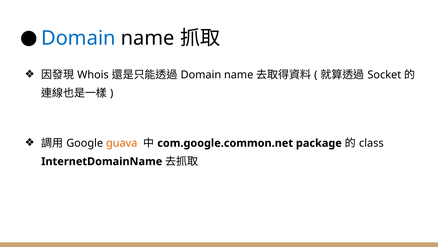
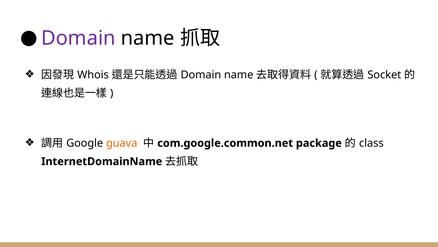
Domain at (78, 38) colour: blue -> purple
